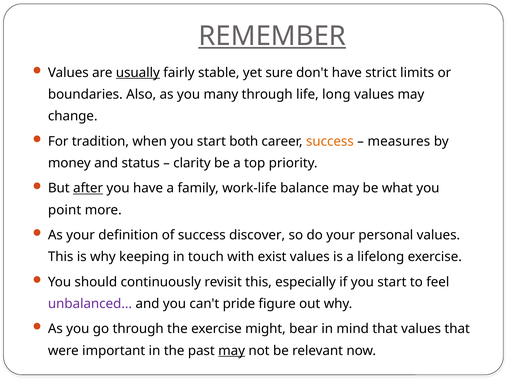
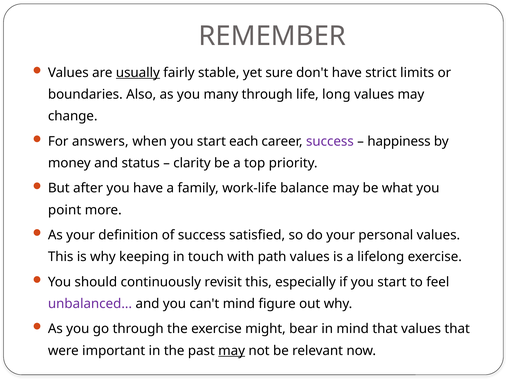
REMEMBER underline: present -> none
tradition: tradition -> answers
both: both -> each
success at (330, 141) colour: orange -> purple
measures: measures -> happiness
after underline: present -> none
discover: discover -> satisfied
exist: exist -> path
can't pride: pride -> mind
